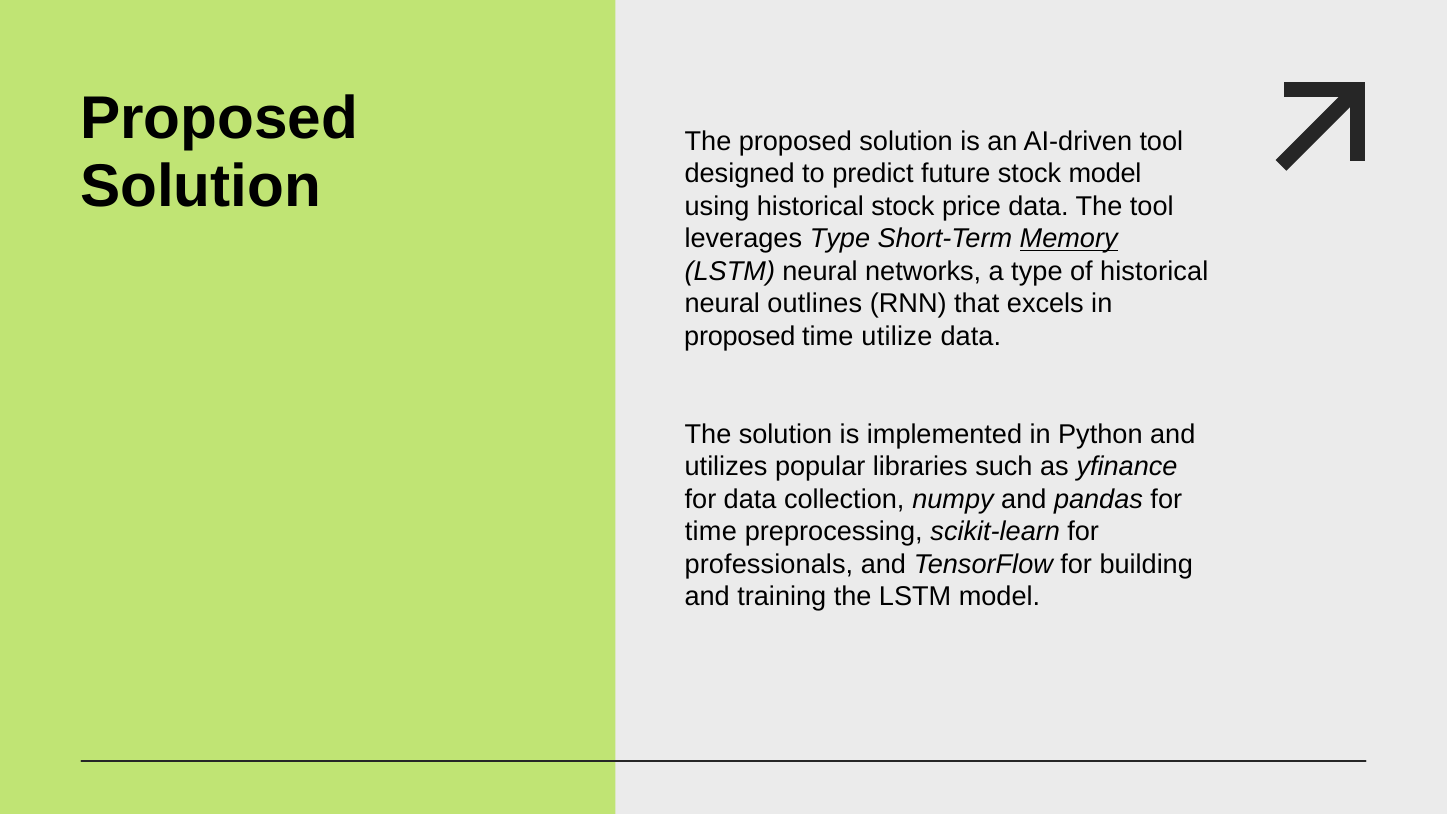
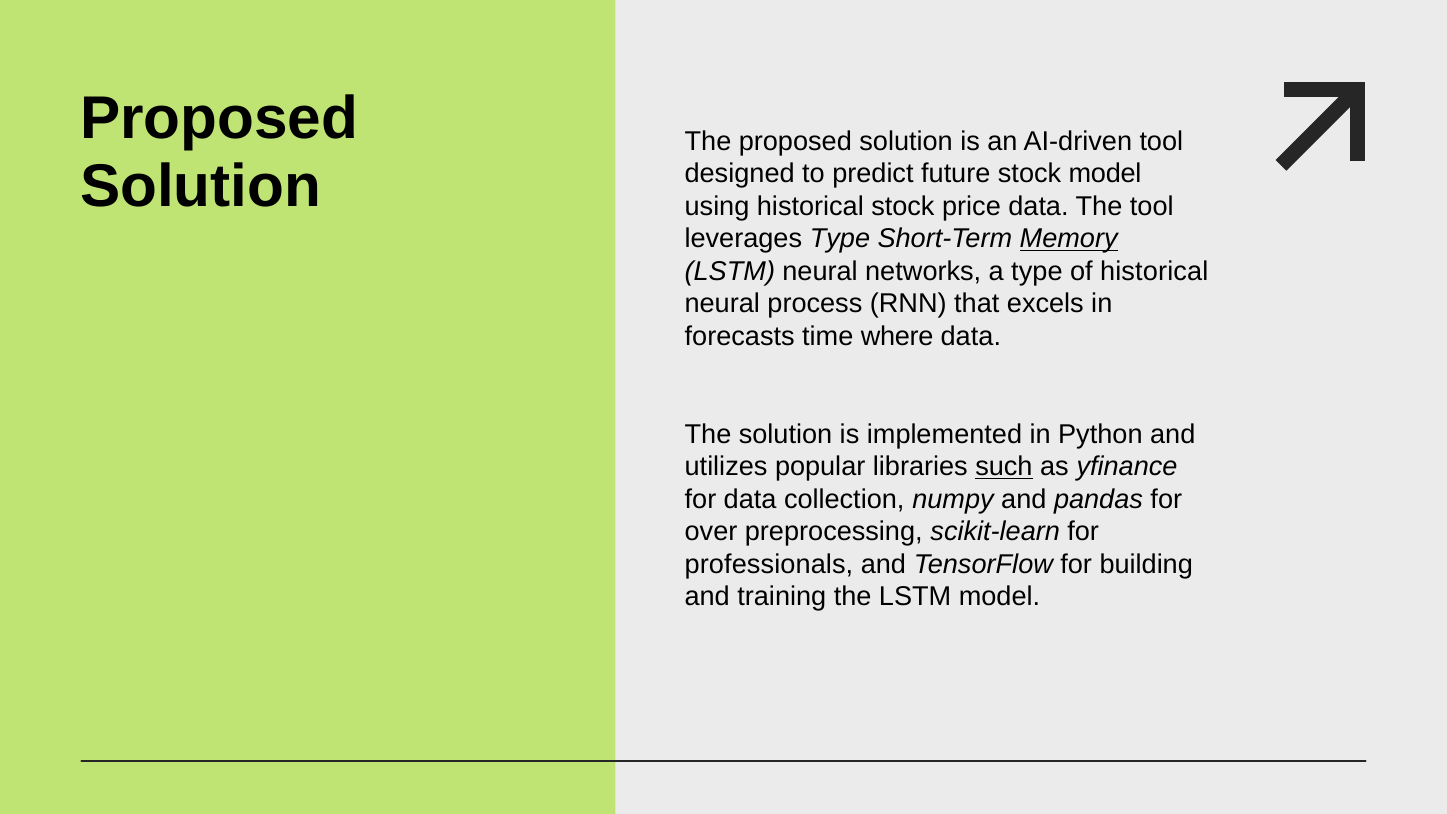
outlines: outlines -> process
proposed at (740, 337): proposed -> forecasts
utilize: utilize -> where
such underline: none -> present
time at (711, 532): time -> over
